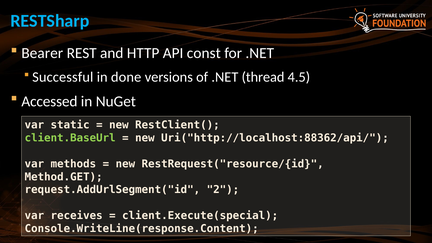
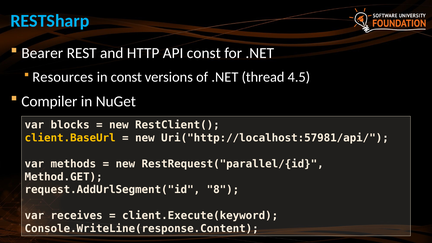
Successful: Successful -> Resources
in done: done -> const
Accessed: Accessed -> Compiler
static: static -> blocks
client.BaseUrl colour: light green -> yellow
Uri("http://localhost:88362/api/: Uri("http://localhost:88362/api/ -> Uri("http://localhost:57981/api/
RestRequest("resource/{id: RestRequest("resource/{id -> RestRequest("parallel/{id
2: 2 -> 8
client.Execute(special: client.Execute(special -> client.Execute(keyword
